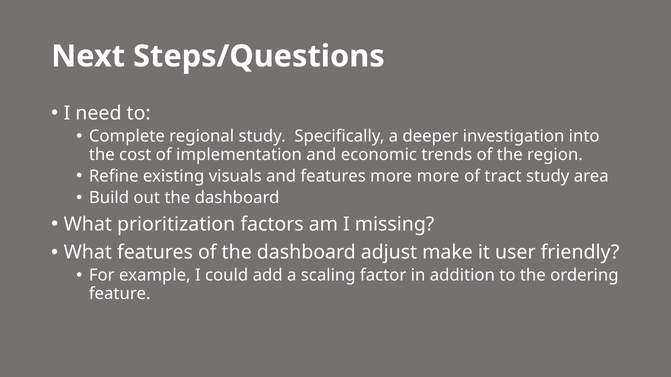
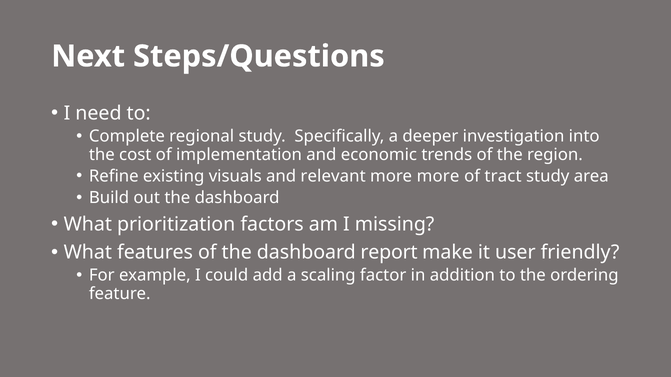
and features: features -> relevant
adjust: adjust -> report
